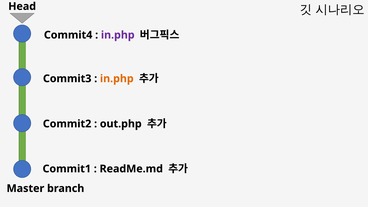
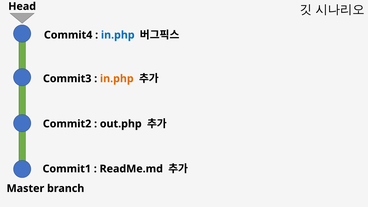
in.php at (118, 35) colour: purple -> blue
